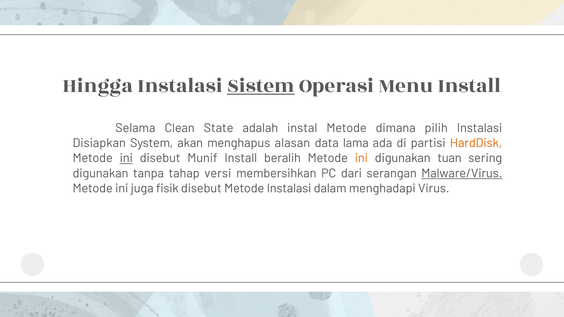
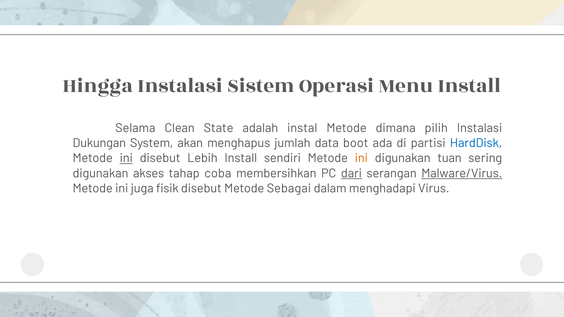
Sistem underline: present -> none
Disiapkan: Disiapkan -> Dukungan
alasan: alasan -> jumlah
lama: lama -> boot
HardDisk colour: orange -> blue
Munif: Munif -> Lebih
beralih: beralih -> sendiri
tanpa: tanpa -> akses
versi: versi -> coba
dari underline: none -> present
Metode Instalasi: Instalasi -> Sebagai
